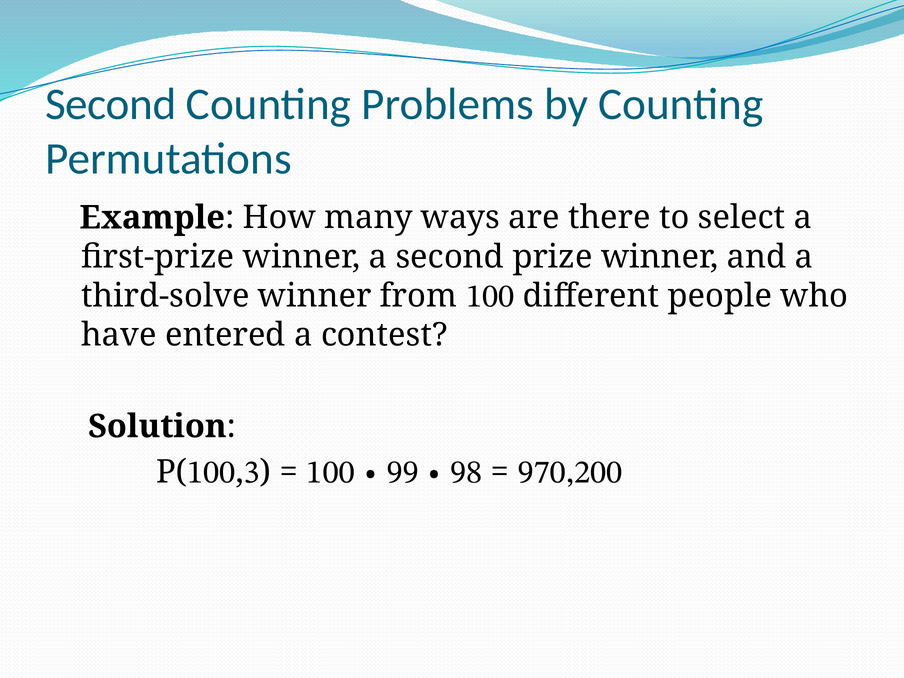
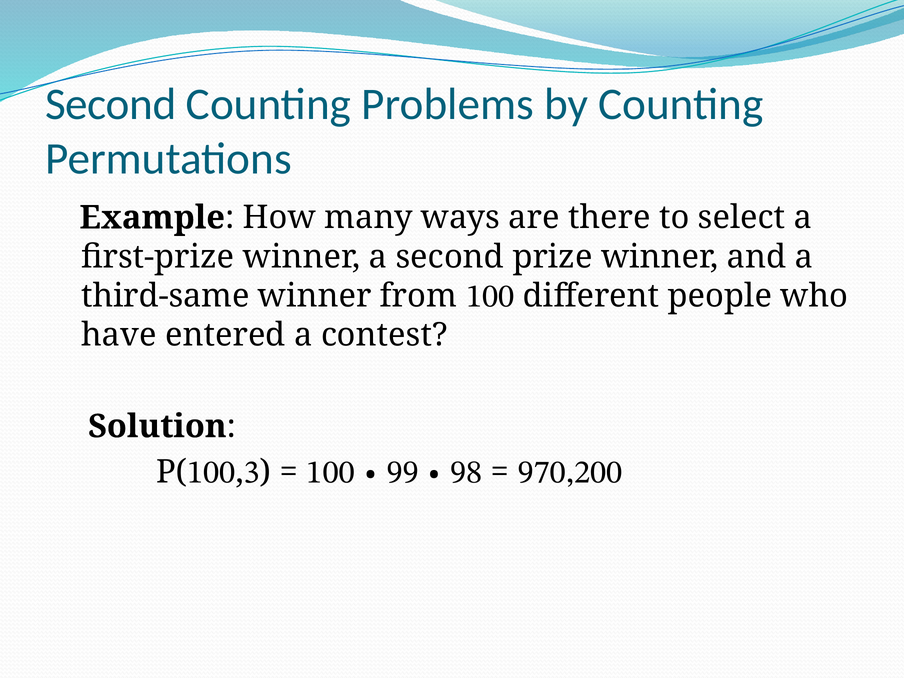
third-solve: third-solve -> third-same
